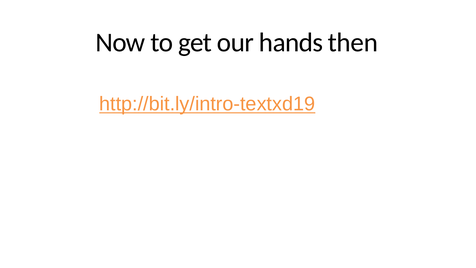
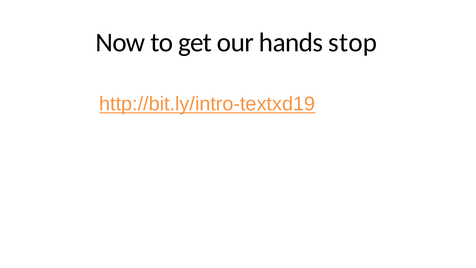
then: then -> stop
